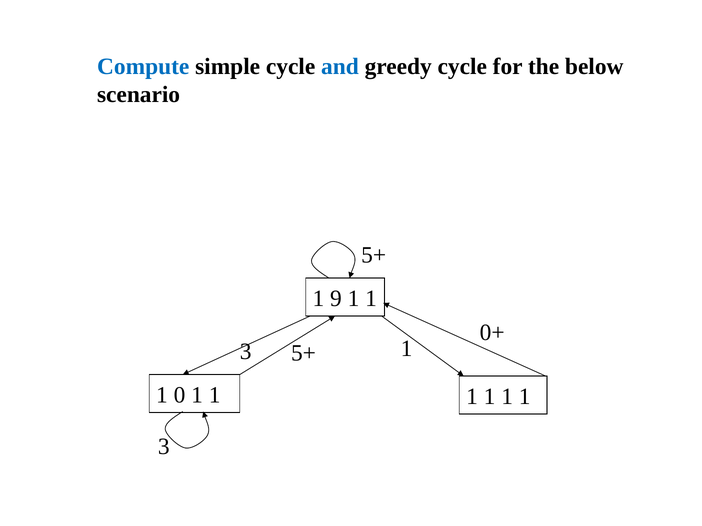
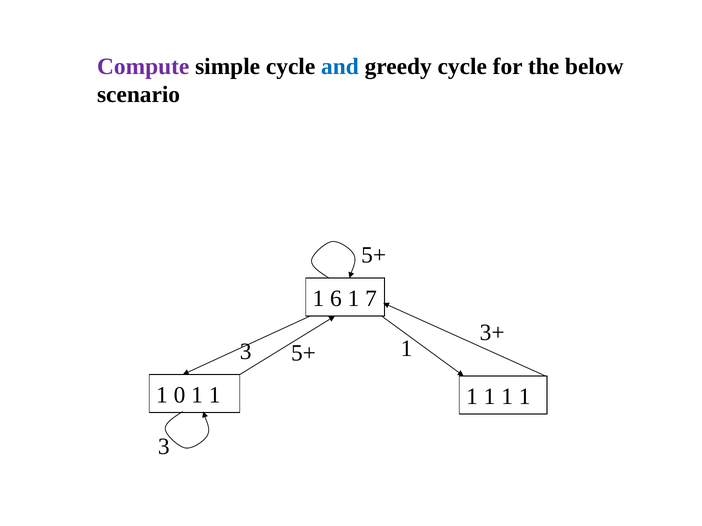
Compute colour: blue -> purple
9: 9 -> 6
1 at (371, 299): 1 -> 7
0+: 0+ -> 3+
